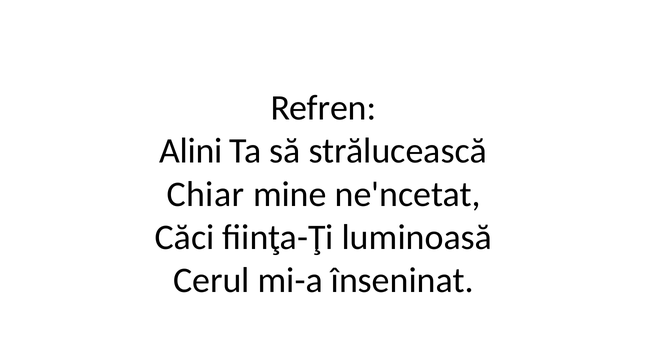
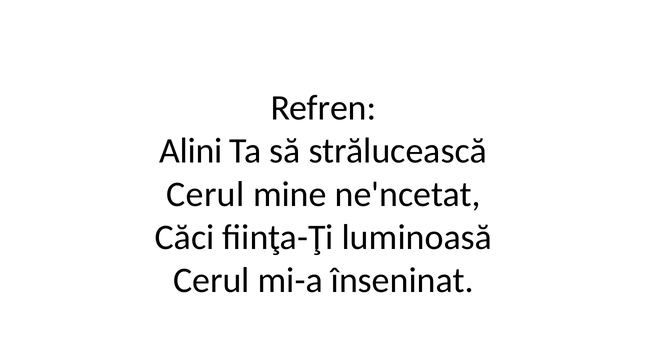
Chiar at (205, 194): Chiar -> Cerul
